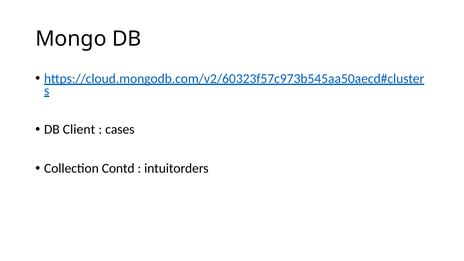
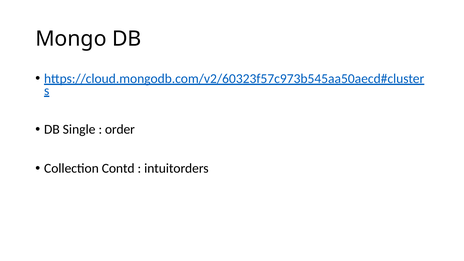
Client: Client -> Single
cases: cases -> order
